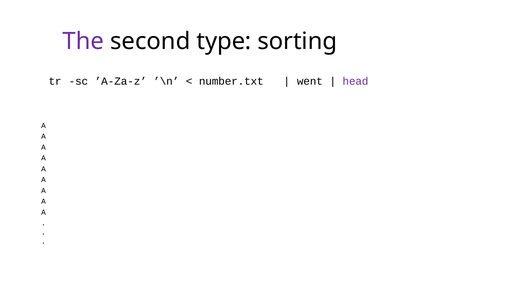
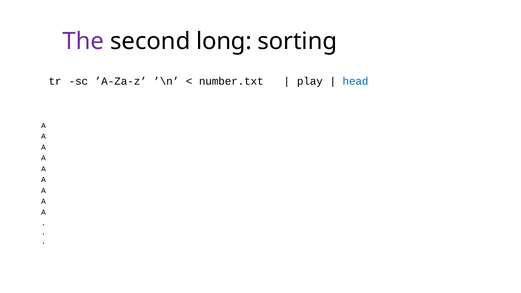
type: type -> long
went: went -> play
head colour: purple -> blue
